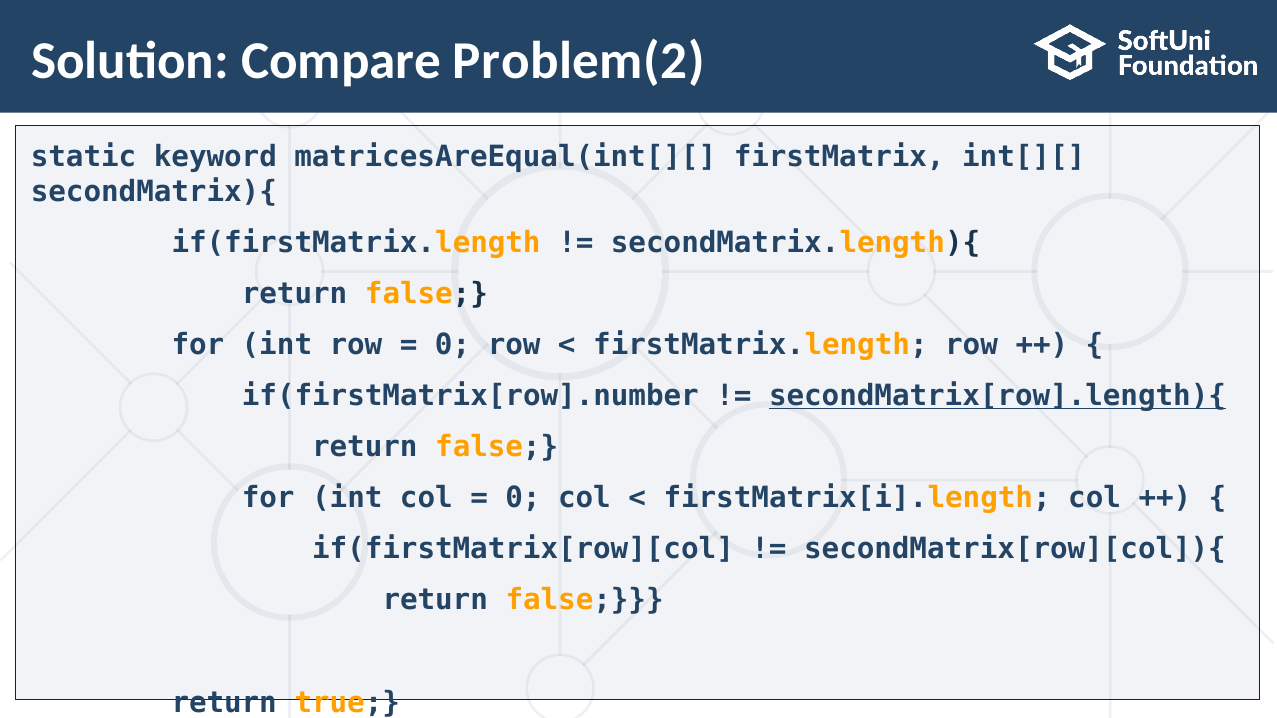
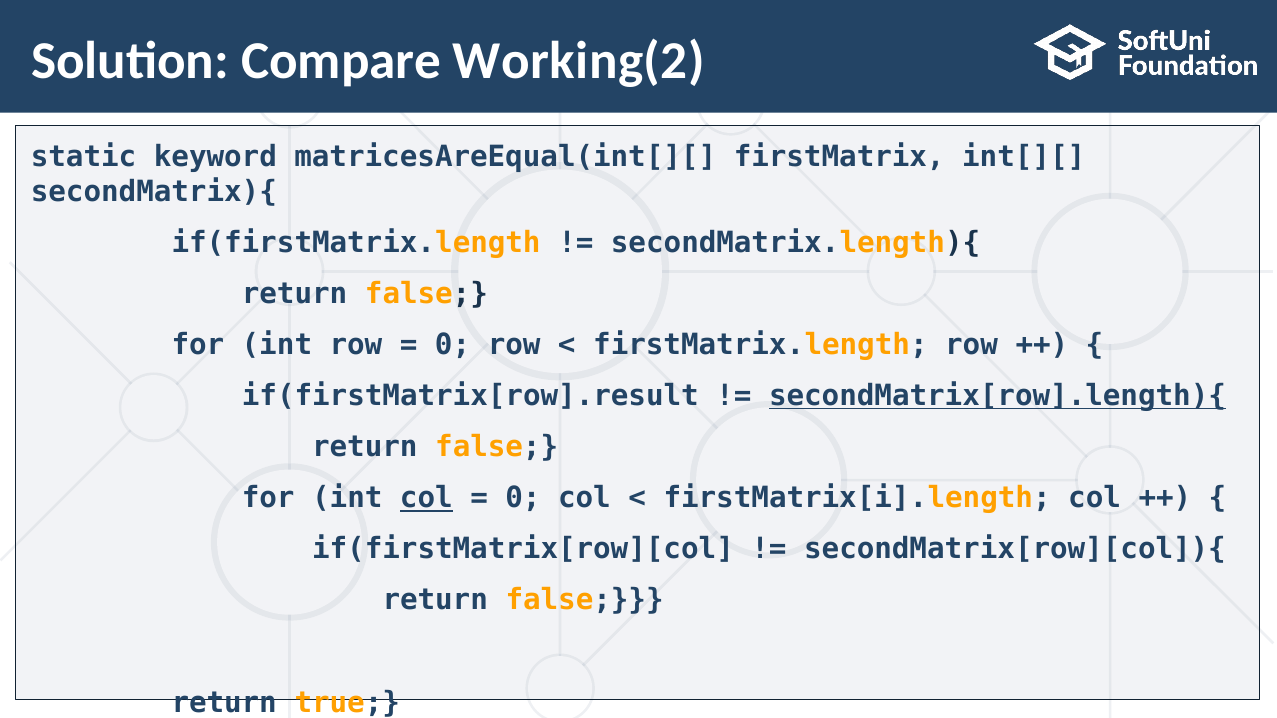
Problem(2: Problem(2 -> Working(2
if(firstMatrix[row].number: if(firstMatrix[row].number -> if(firstMatrix[row].result
col at (426, 498) underline: none -> present
